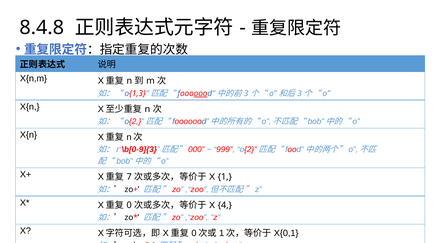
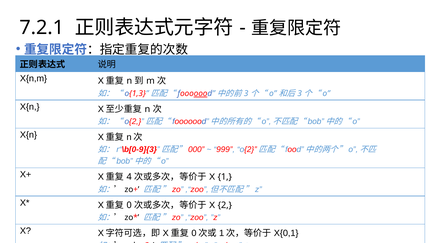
8.4.8: 8.4.8 -> 7.2.1
7: 7 -> 4
4: 4 -> 2
